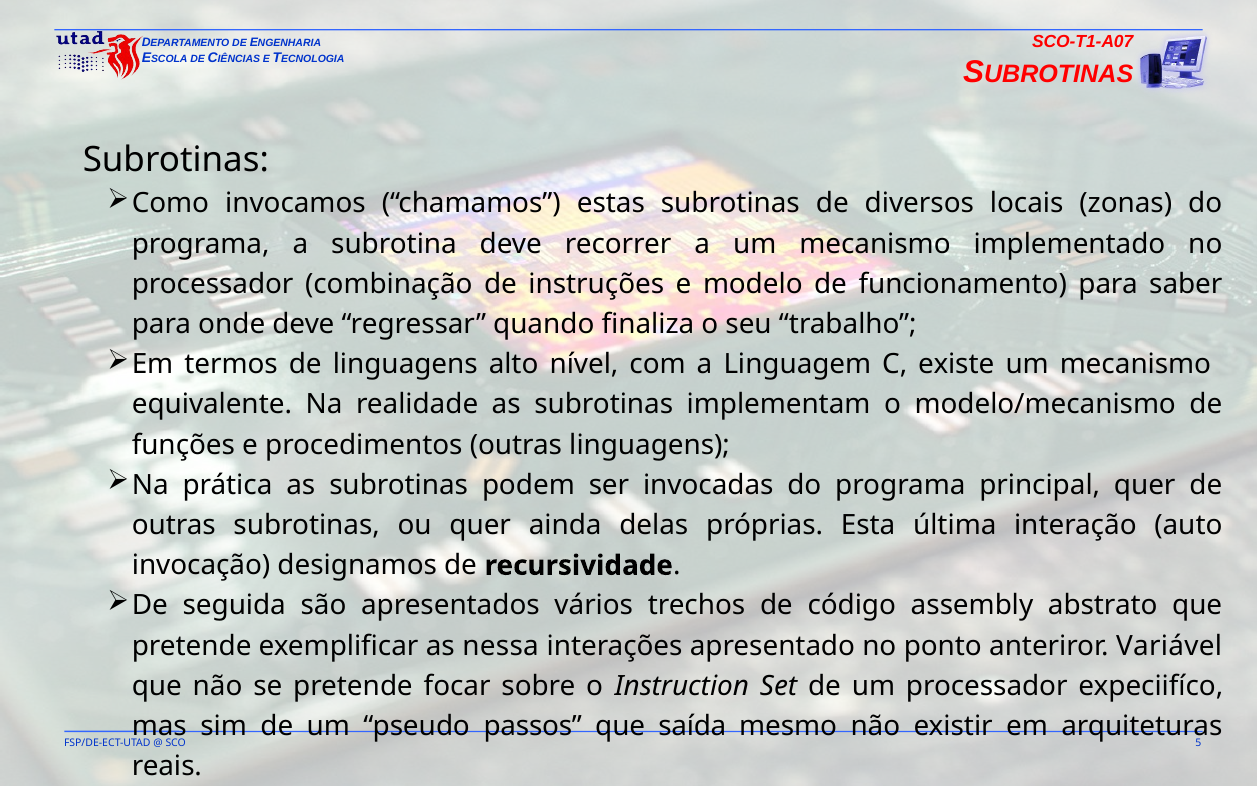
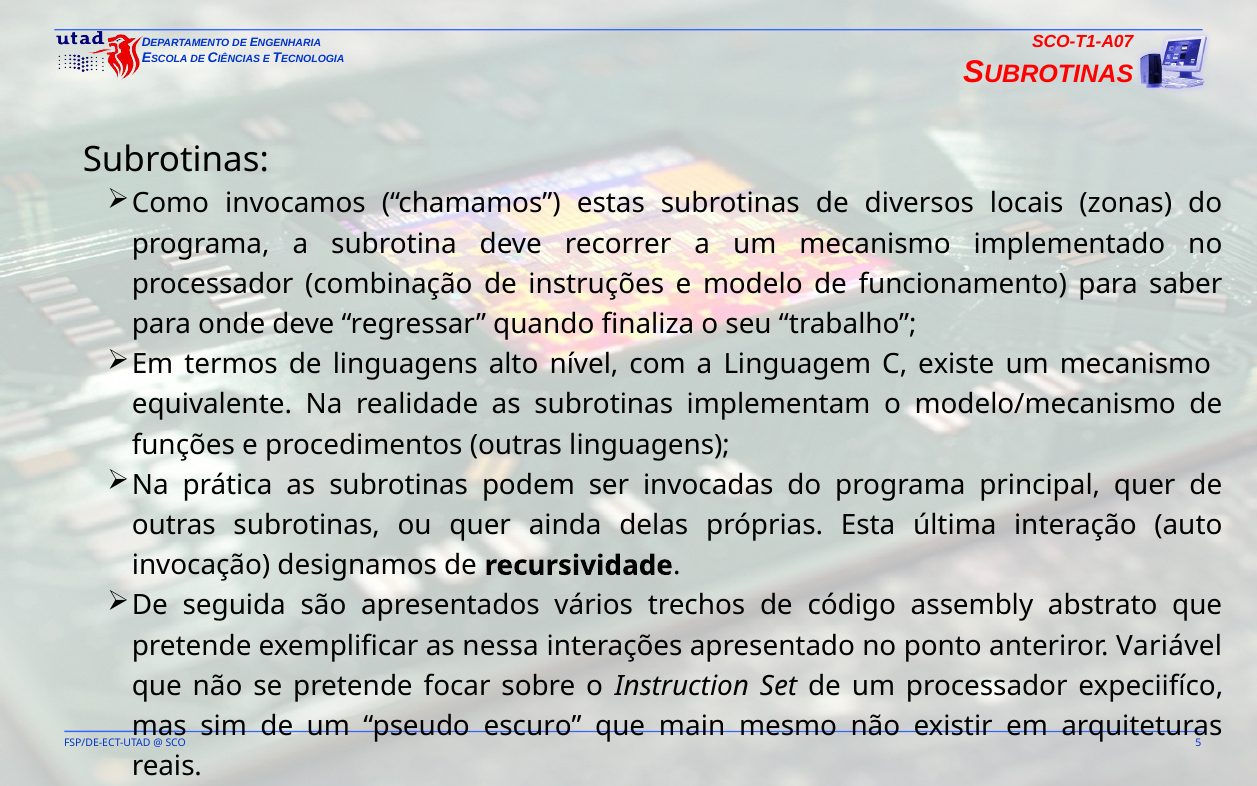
passos: passos -> escuro
saída: saída -> main
